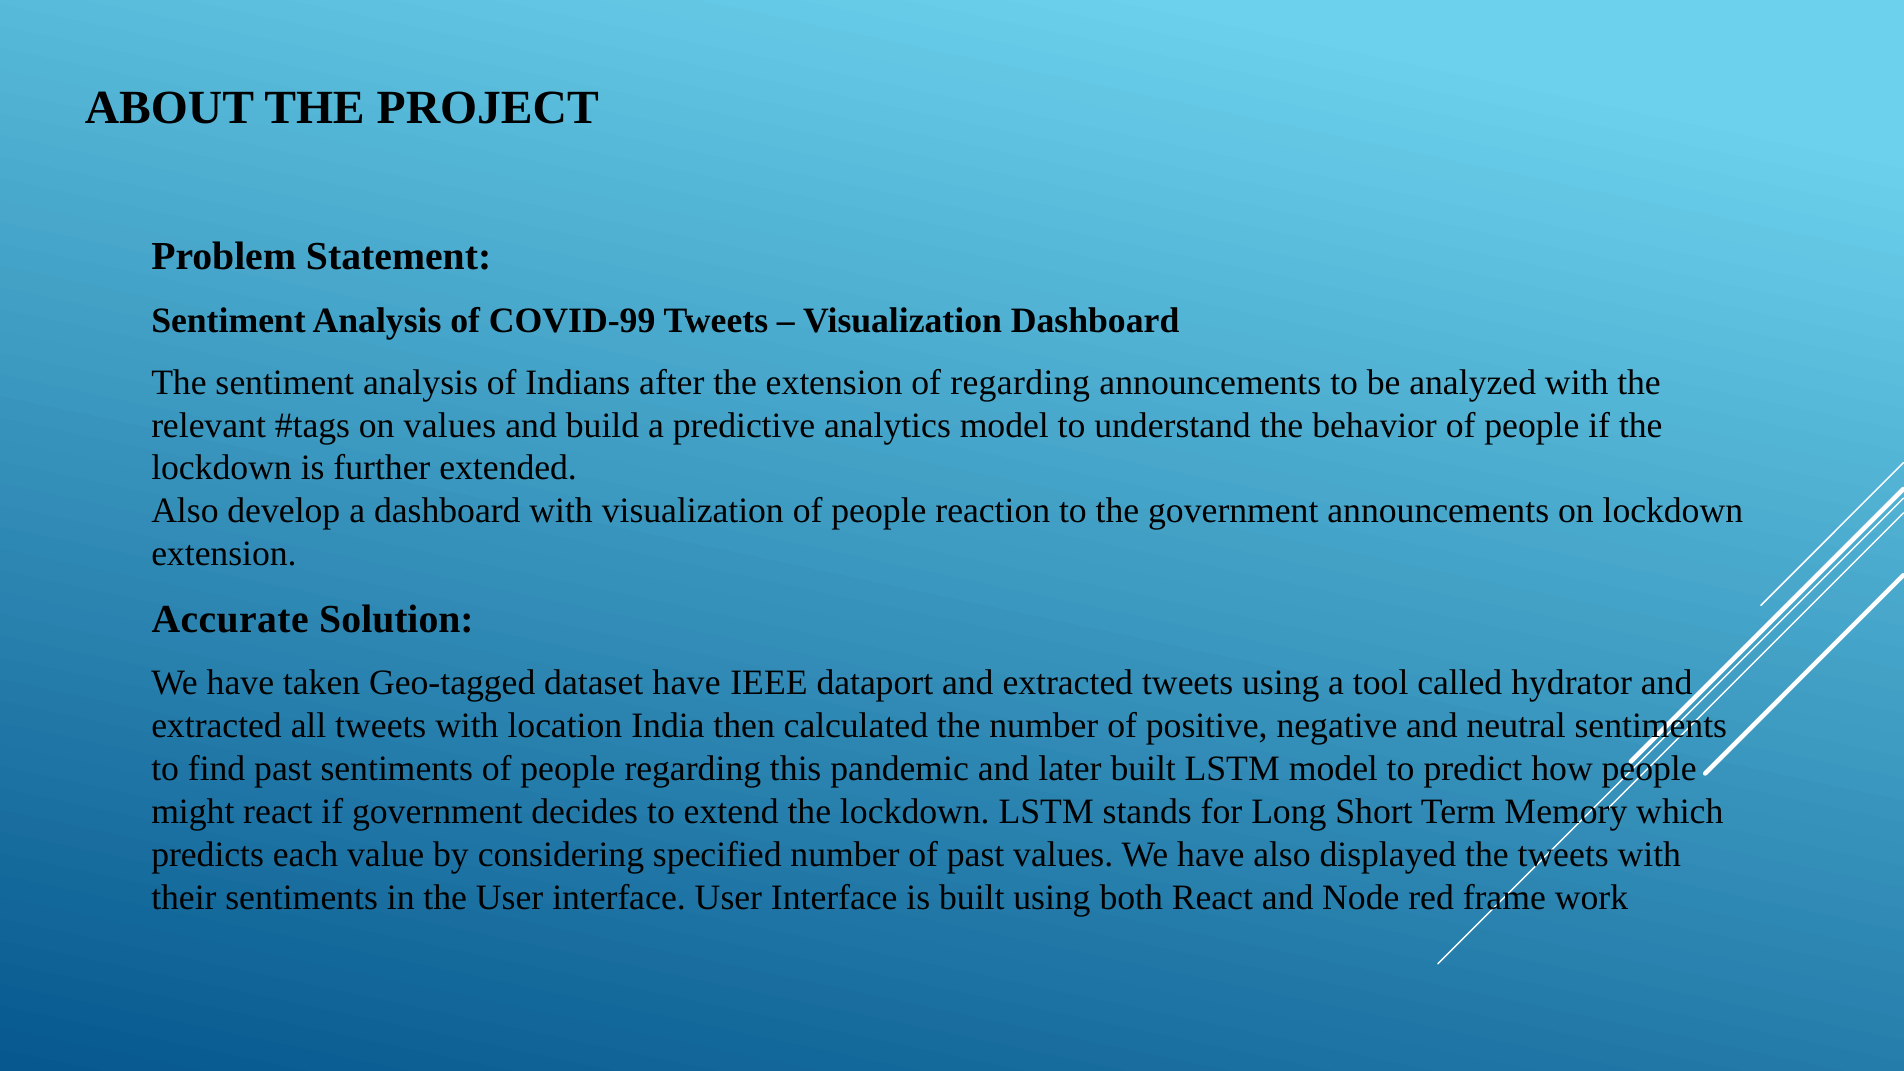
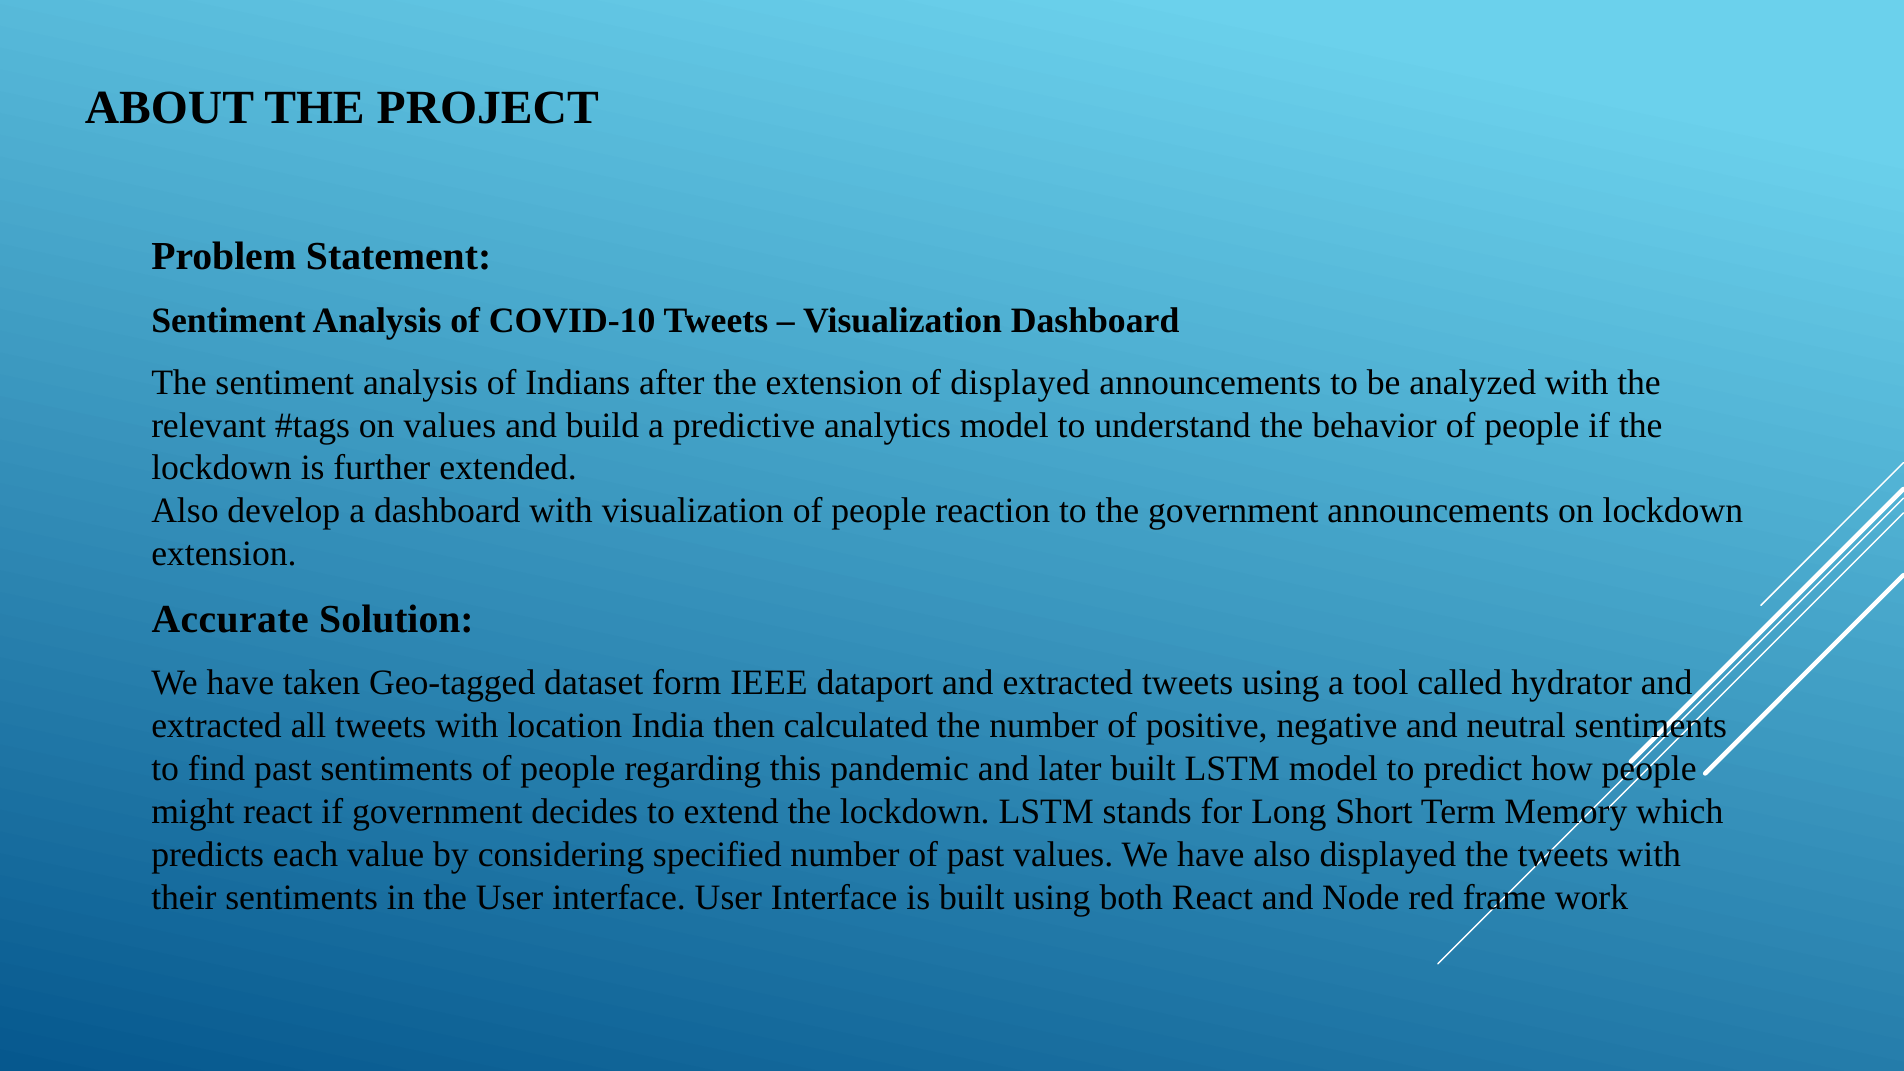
COVID-99: COVID-99 -> COVID-10
of regarding: regarding -> displayed
dataset have: have -> form
